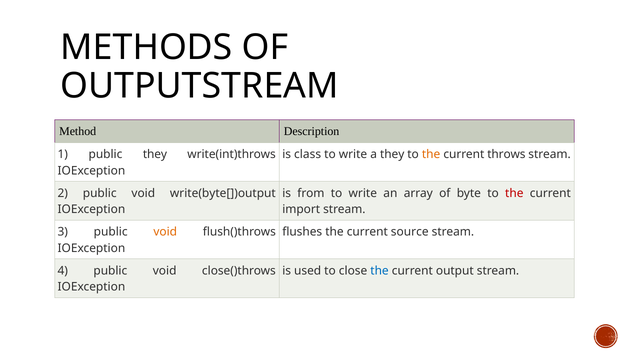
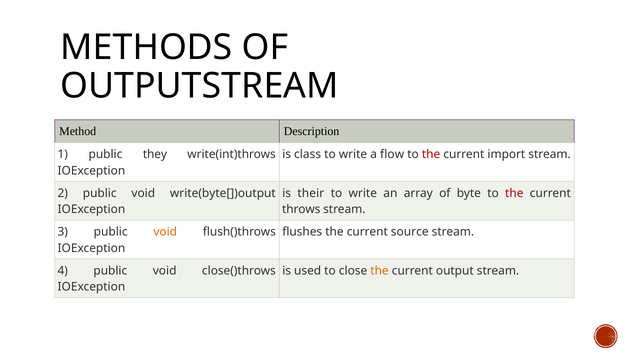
a they: they -> flow
the at (431, 155) colour: orange -> red
throws: throws -> import
from: from -> their
import: import -> throws
the at (380, 271) colour: blue -> orange
